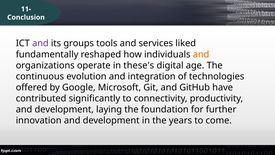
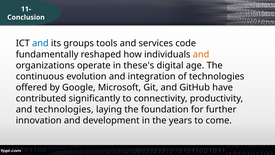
and at (40, 43) colour: purple -> blue
liked: liked -> code
development at (64, 109): development -> technologies
